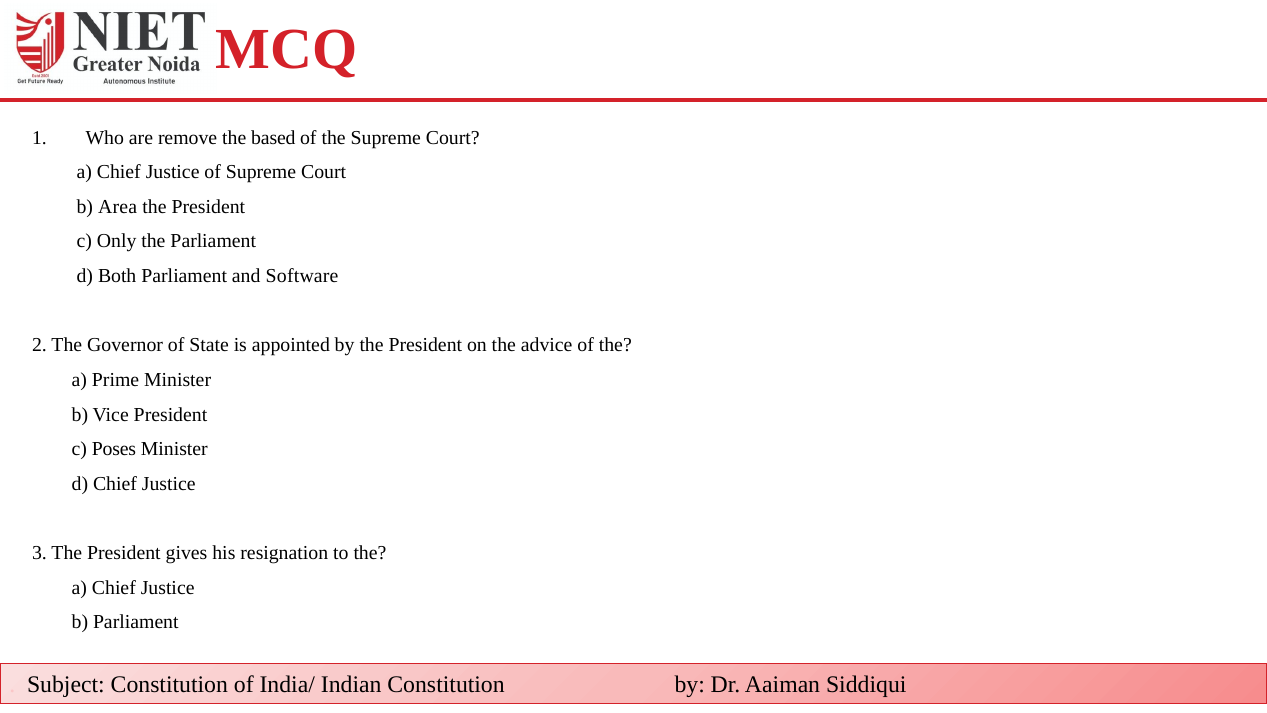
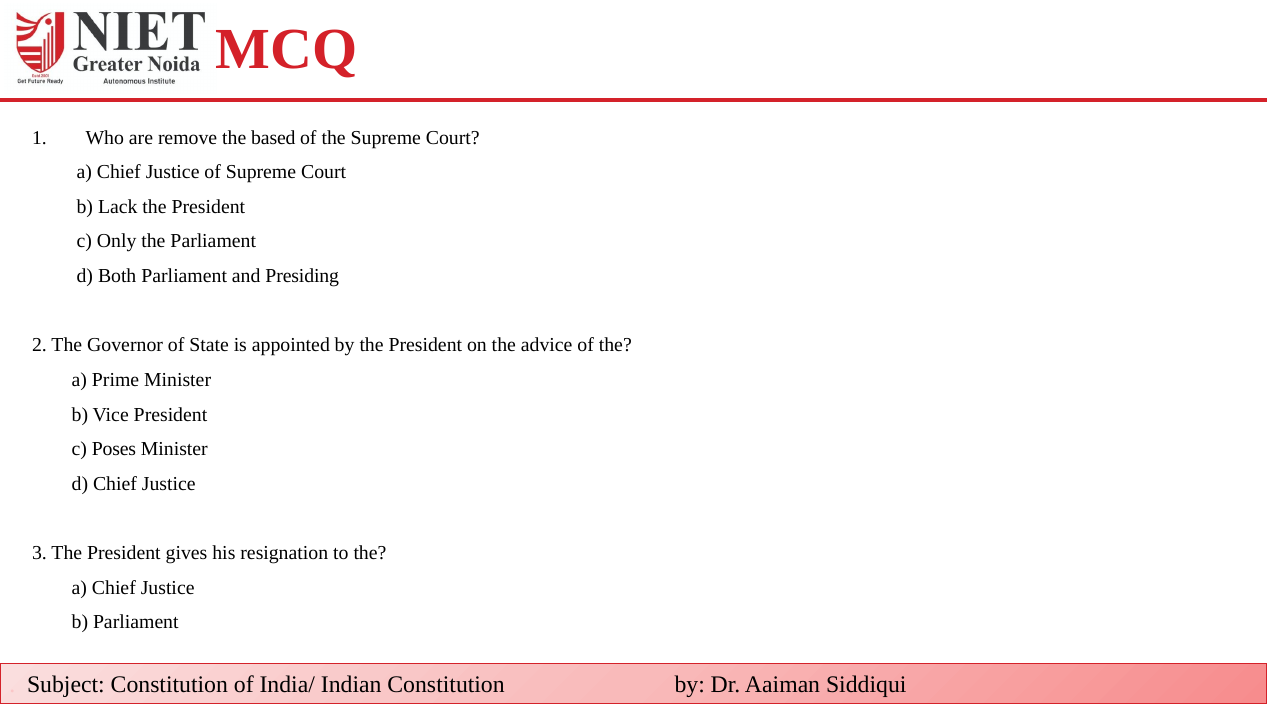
Area: Area -> Lack
Software: Software -> Presiding
